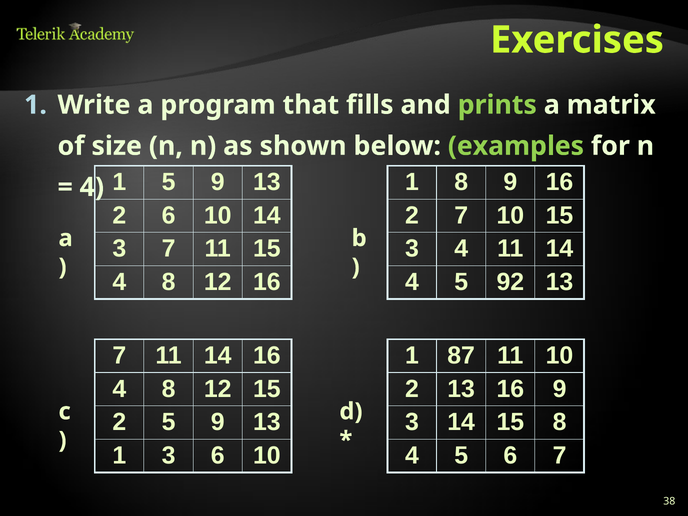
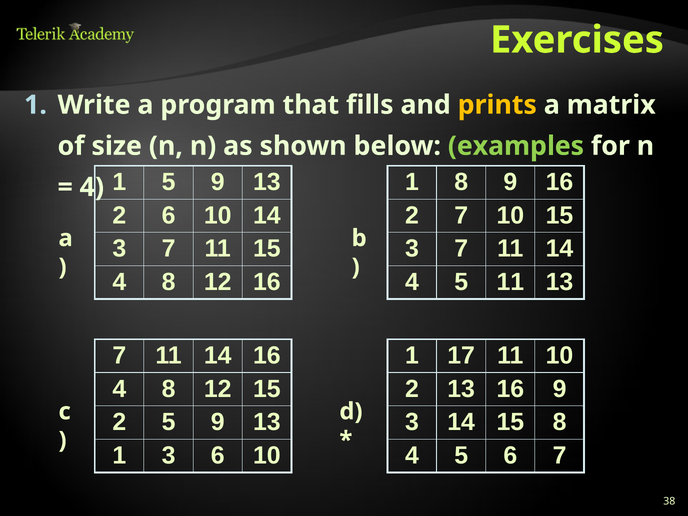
prints colour: light green -> yellow
4 at (461, 249): 4 -> 7
5 92: 92 -> 11
87: 87 -> 17
